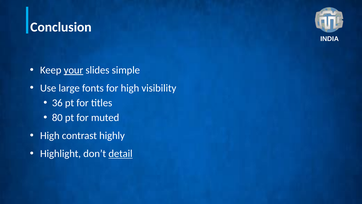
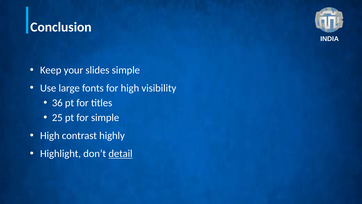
your underline: present -> none
80: 80 -> 25
for muted: muted -> simple
